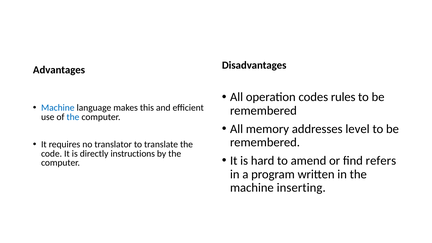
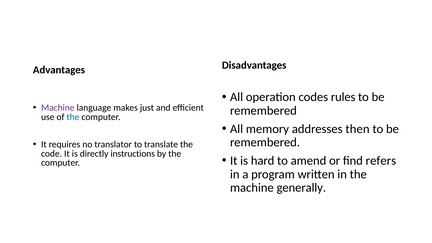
Machine at (58, 108) colour: blue -> purple
this: this -> just
level: level -> then
inserting: inserting -> generally
